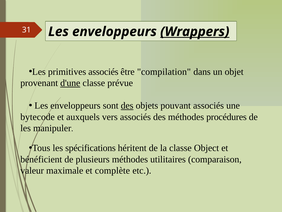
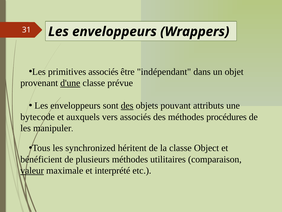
Wrappers underline: present -> none
compilation: compilation -> indépendant
pouvant associés: associés -> attributs
spécifications: spécifications -> synchronized
valeur underline: none -> present
complète: complète -> interprété
